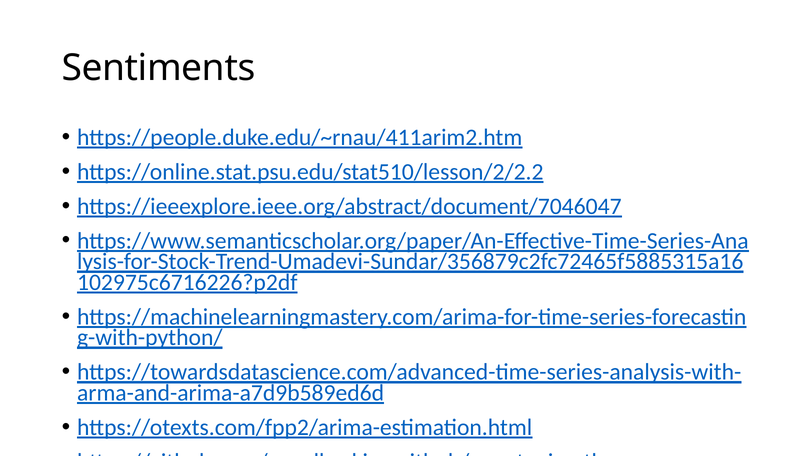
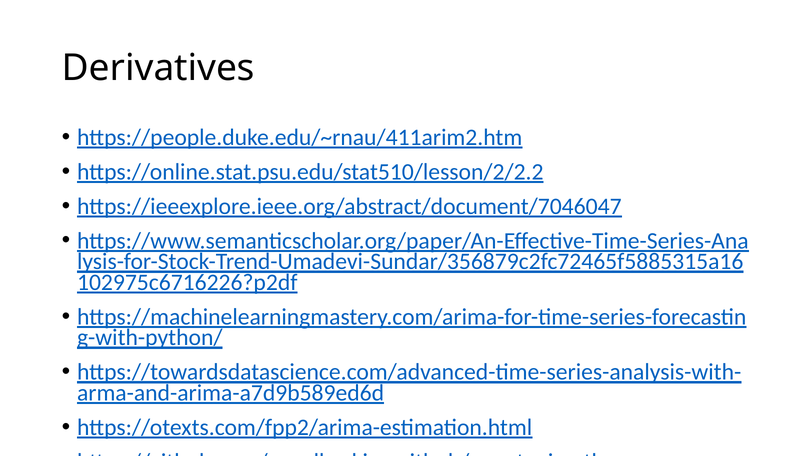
Sentiments: Sentiments -> Derivatives
